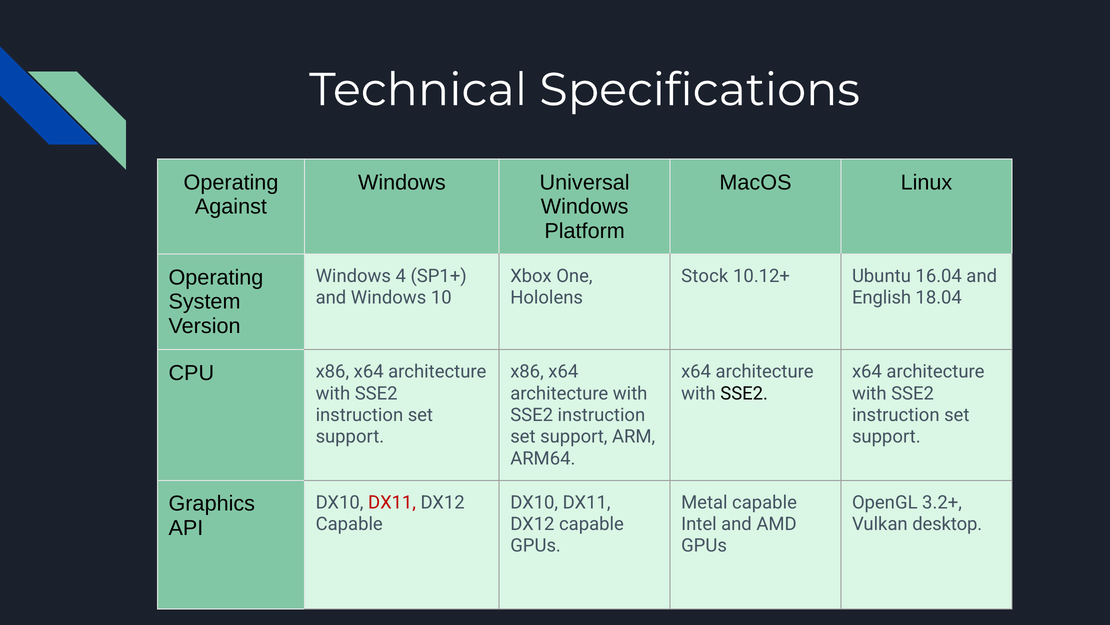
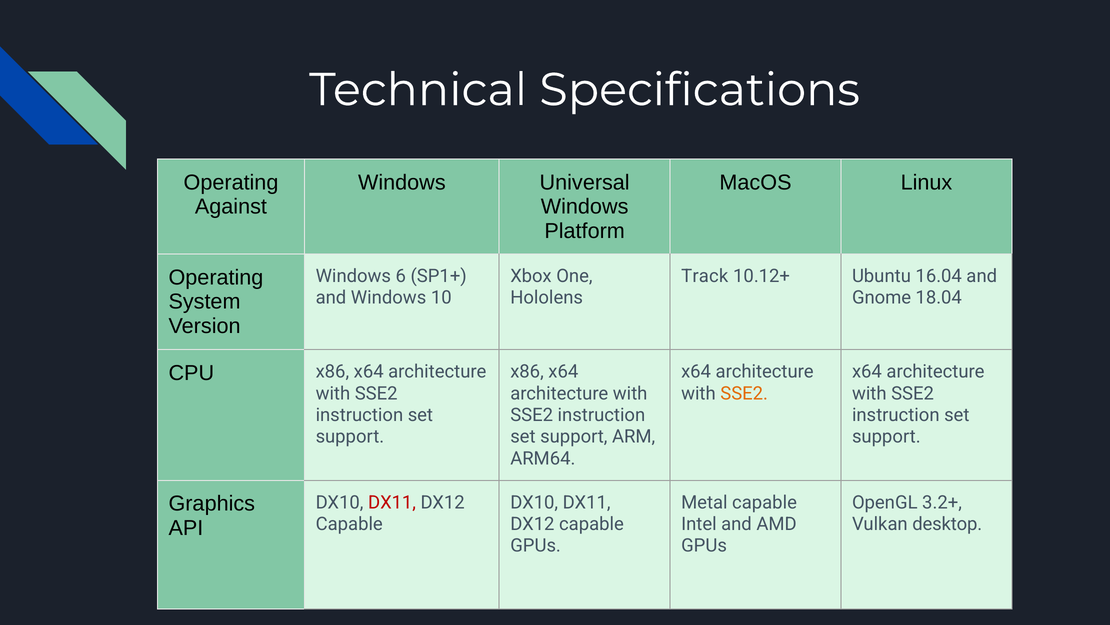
4: 4 -> 6
Stock: Stock -> Track
English: English -> Gnome
SSE2 at (744, 393) colour: black -> orange
